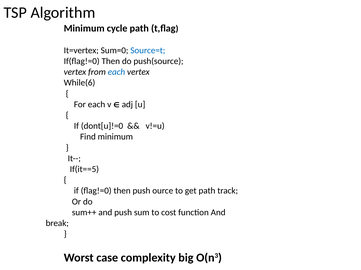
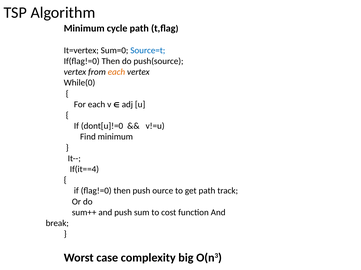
each at (116, 72) colour: blue -> orange
While(6: While(6 -> While(0
If(it==5: If(it==5 -> If(it==4
